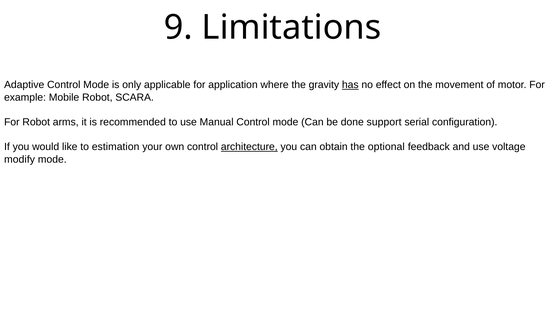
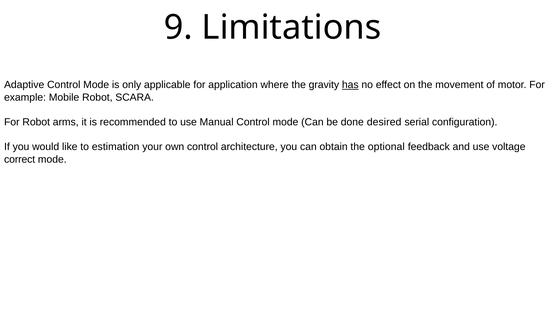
support: support -> desired
architecture underline: present -> none
modify: modify -> correct
